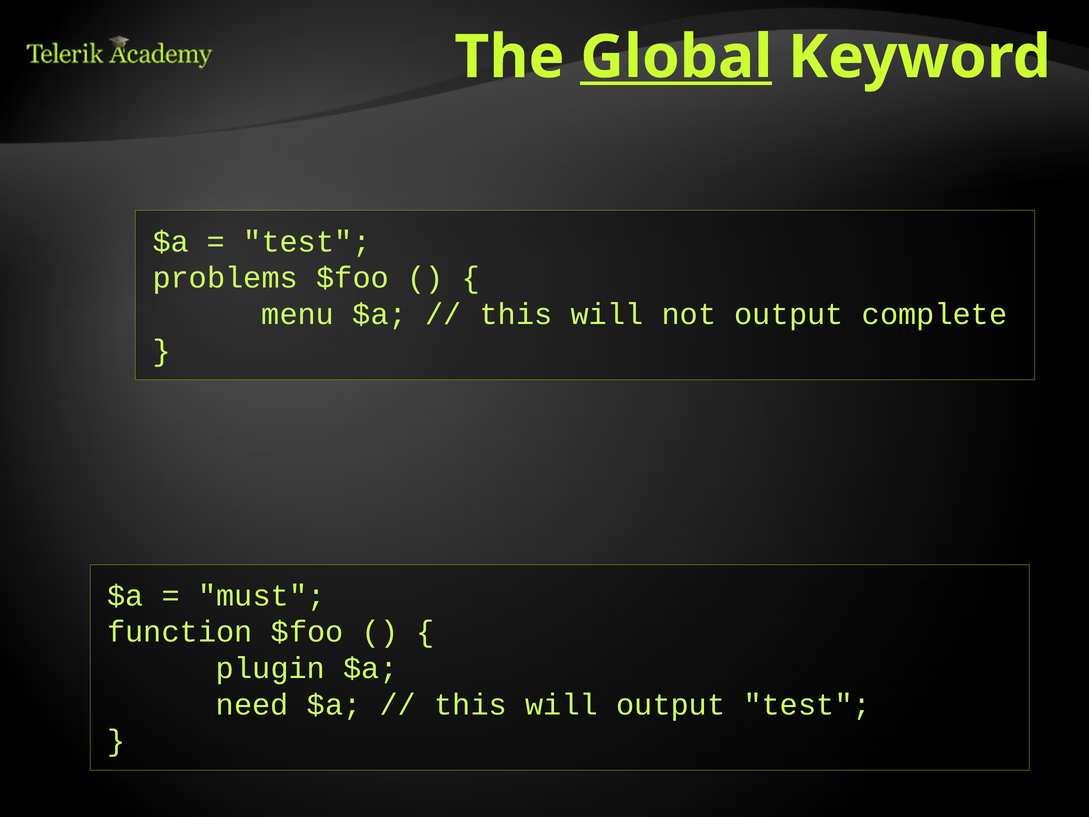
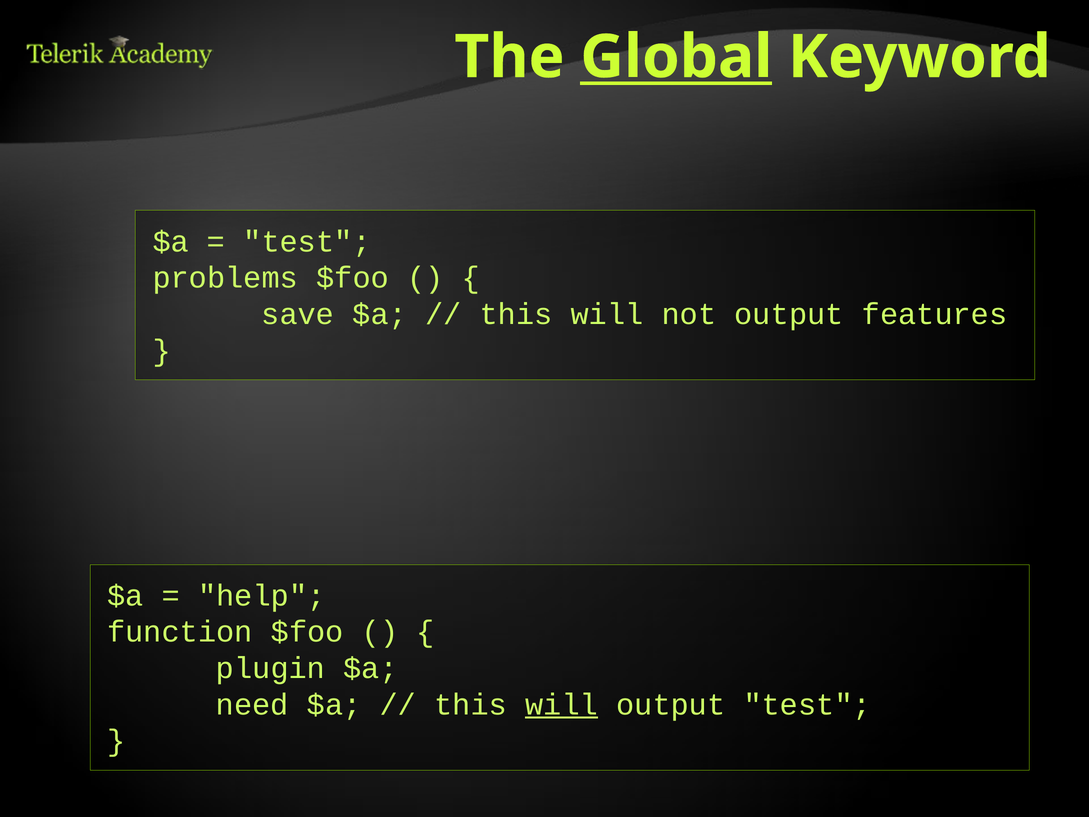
menu: menu -> save
complete: complete -> features
must at (262, 595): must -> help
will at (562, 704) underline: none -> present
